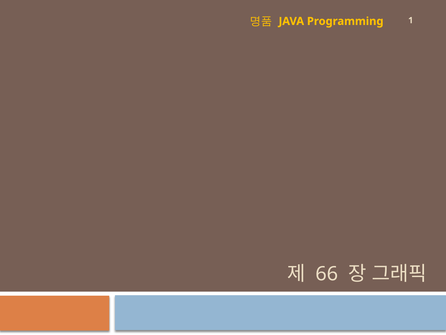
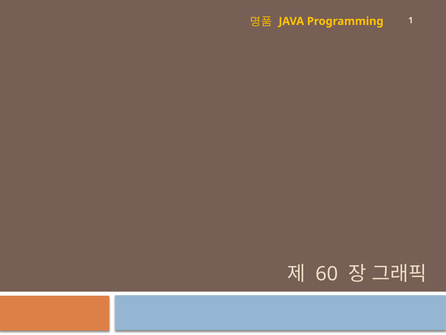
66: 66 -> 60
